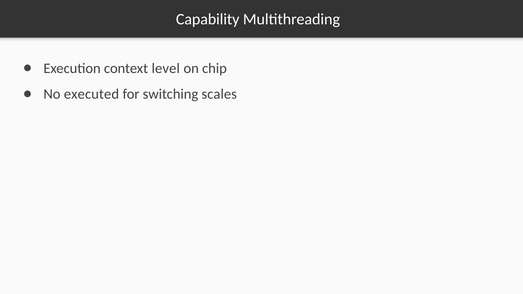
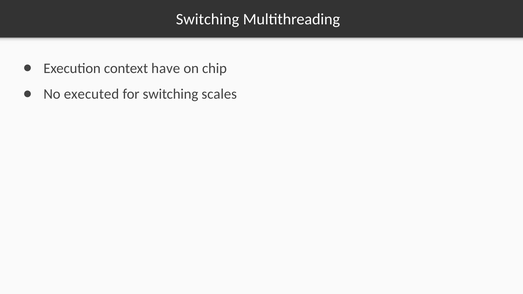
Capability at (208, 19): Capability -> Switching
level: level -> have
